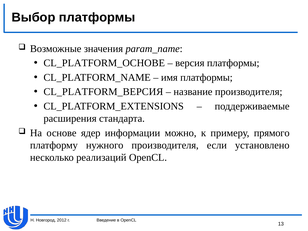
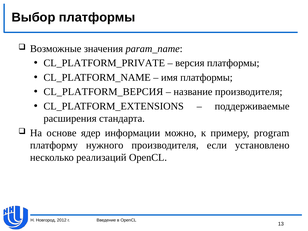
CL_PLATFORM_ОСНОВЕ: CL_PLATFORM_ОСНОВЕ -> CL_PLATFORM_PRIVATE
прямого: прямого -> program
